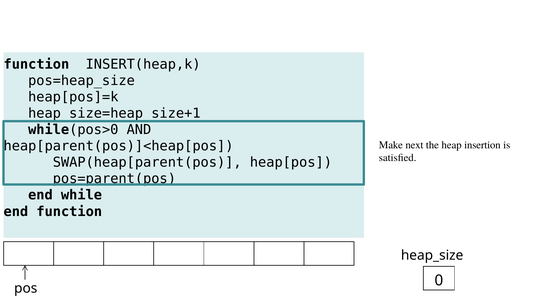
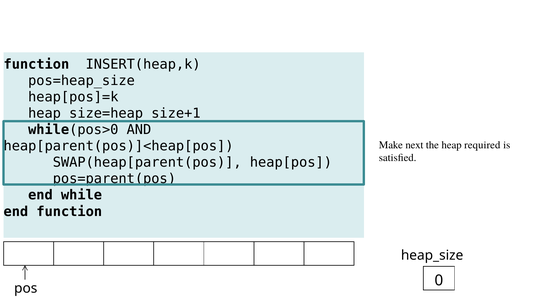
insertion: insertion -> required
